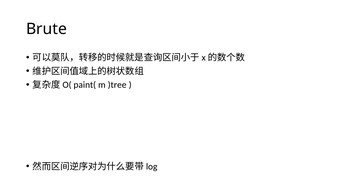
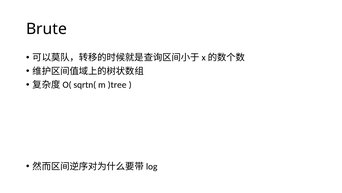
paint(: paint( -> sqrtn(
